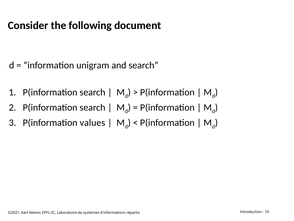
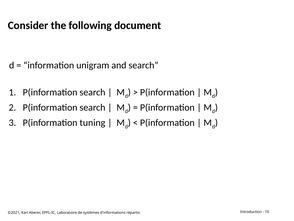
values: values -> tuning
